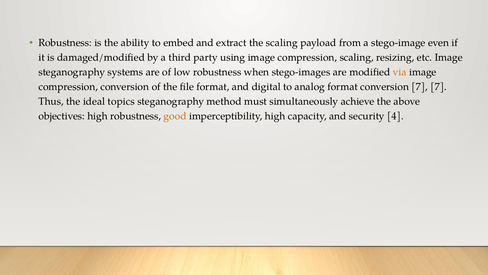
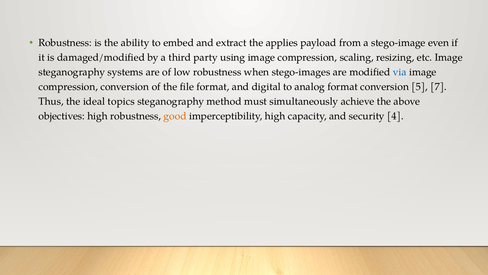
the scaling: scaling -> applies
via colour: orange -> blue
conversion 7: 7 -> 5
